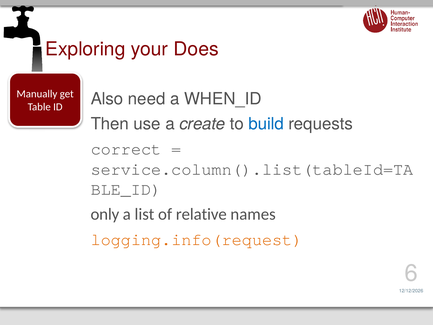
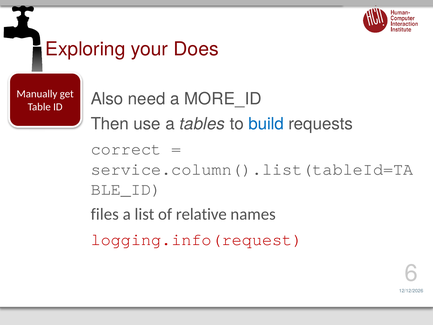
WHEN_ID: WHEN_ID -> MORE_ID
create: create -> tables
only: only -> files
logging.info(request colour: orange -> red
